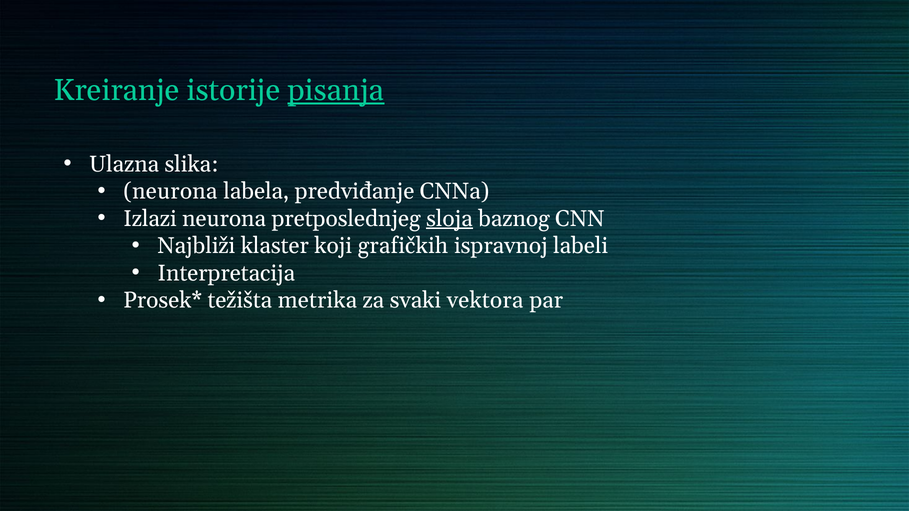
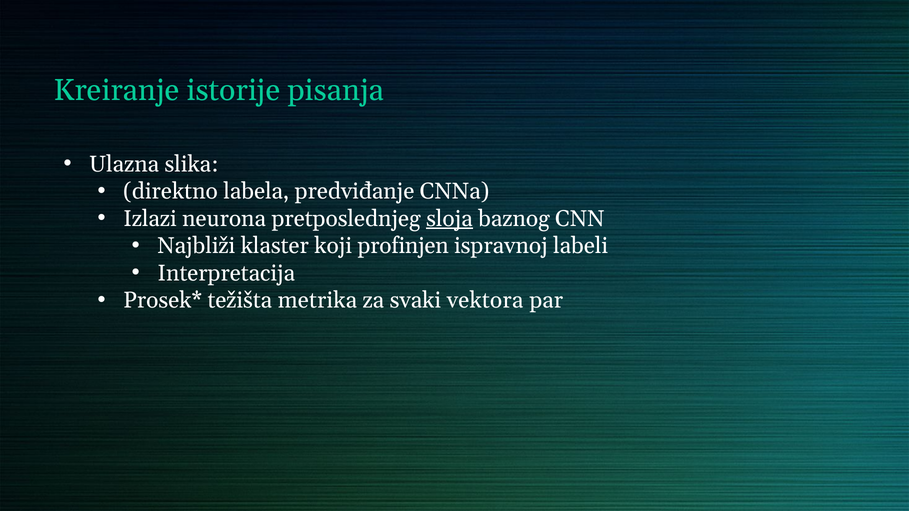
pisanja underline: present -> none
neurona at (170, 191): neurona -> direktno
grafičkih: grafičkih -> profinjen
